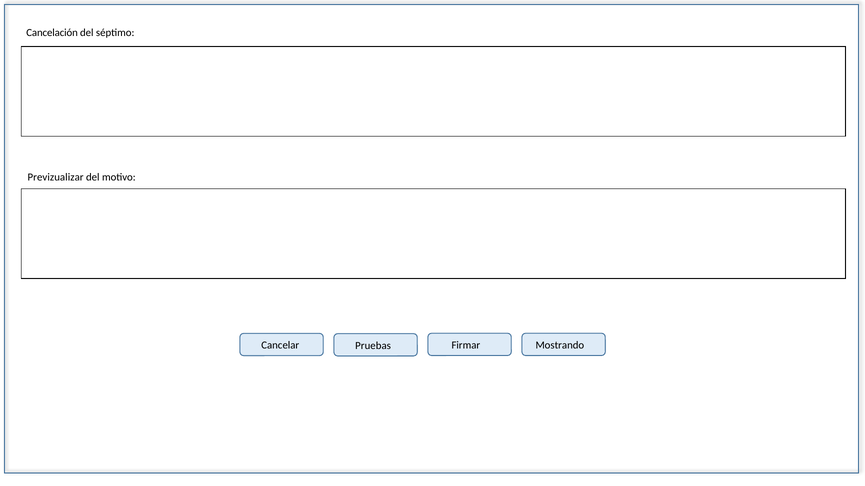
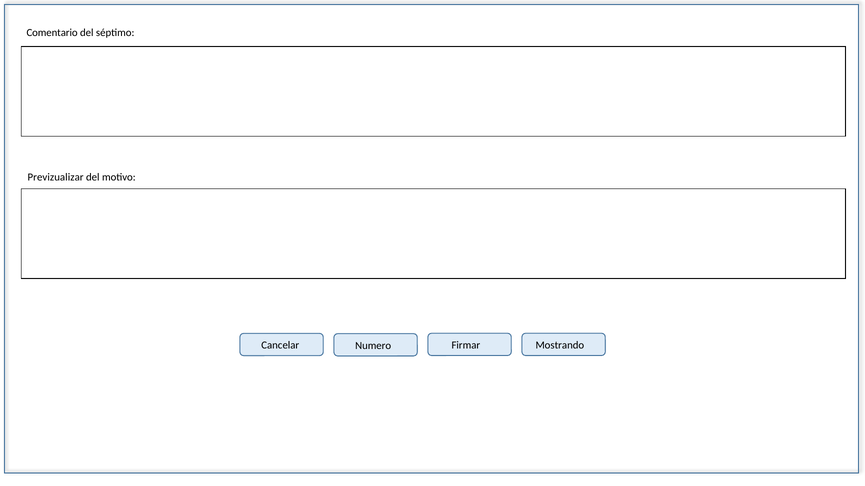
Cancelación: Cancelación -> Comentario
Pruebas: Pruebas -> Numero
